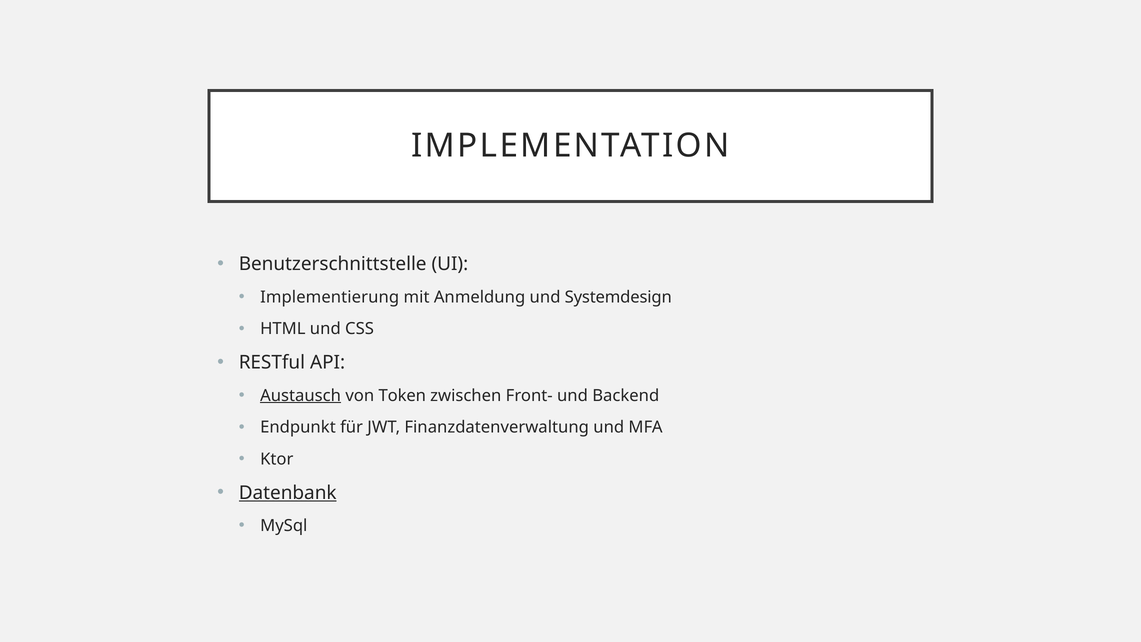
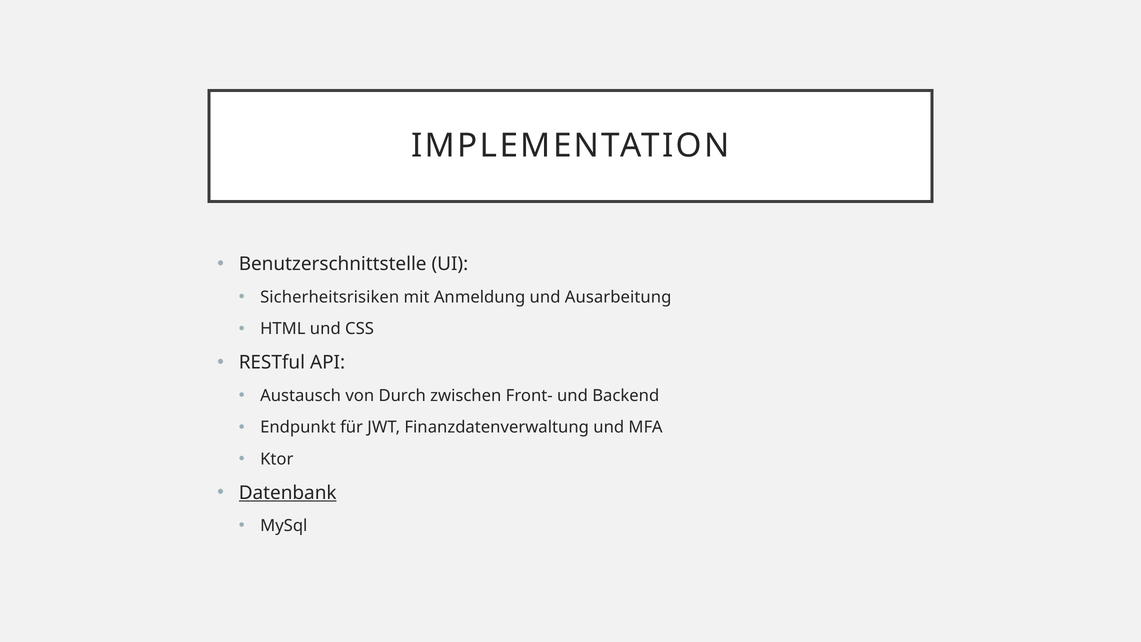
Implementierung: Implementierung -> Sicherheitsrisiken
Systemdesign: Systemdesign -> Ausarbeitung
Austausch underline: present -> none
Token: Token -> Durch
